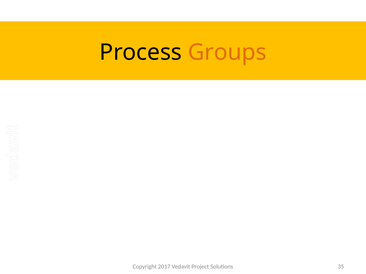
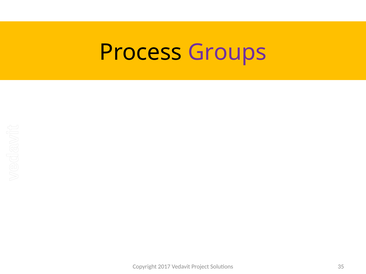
Groups colour: orange -> purple
